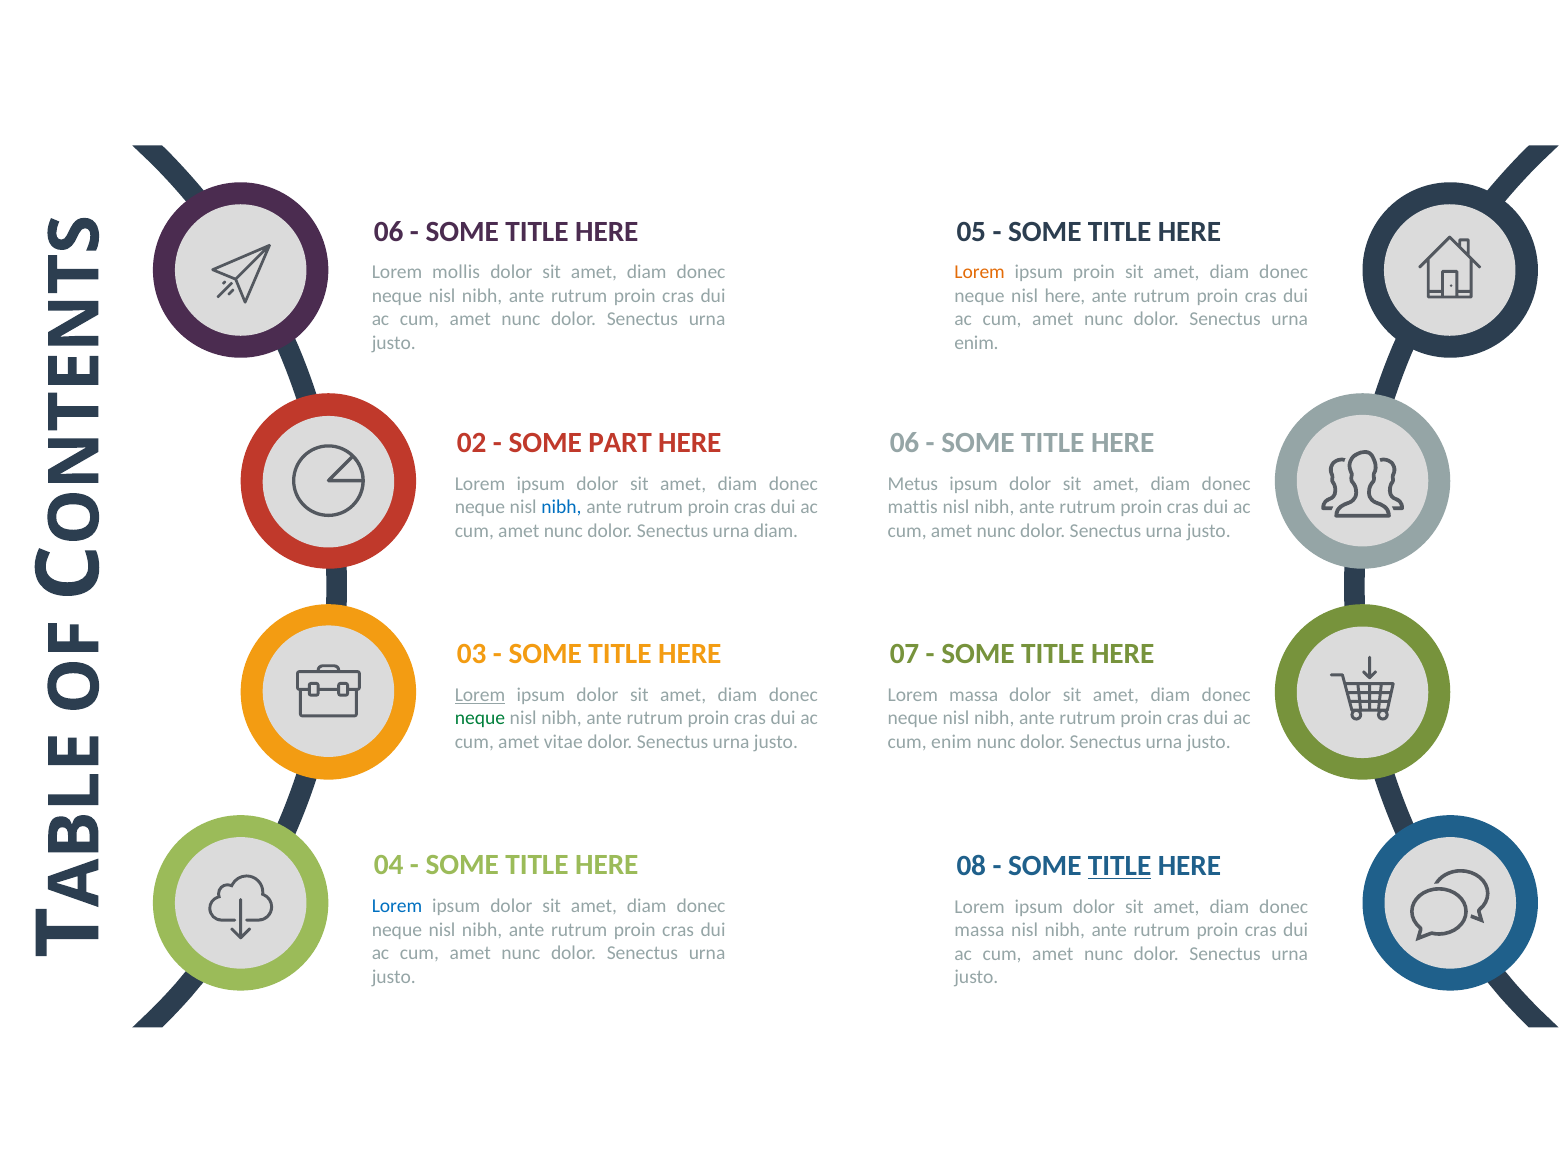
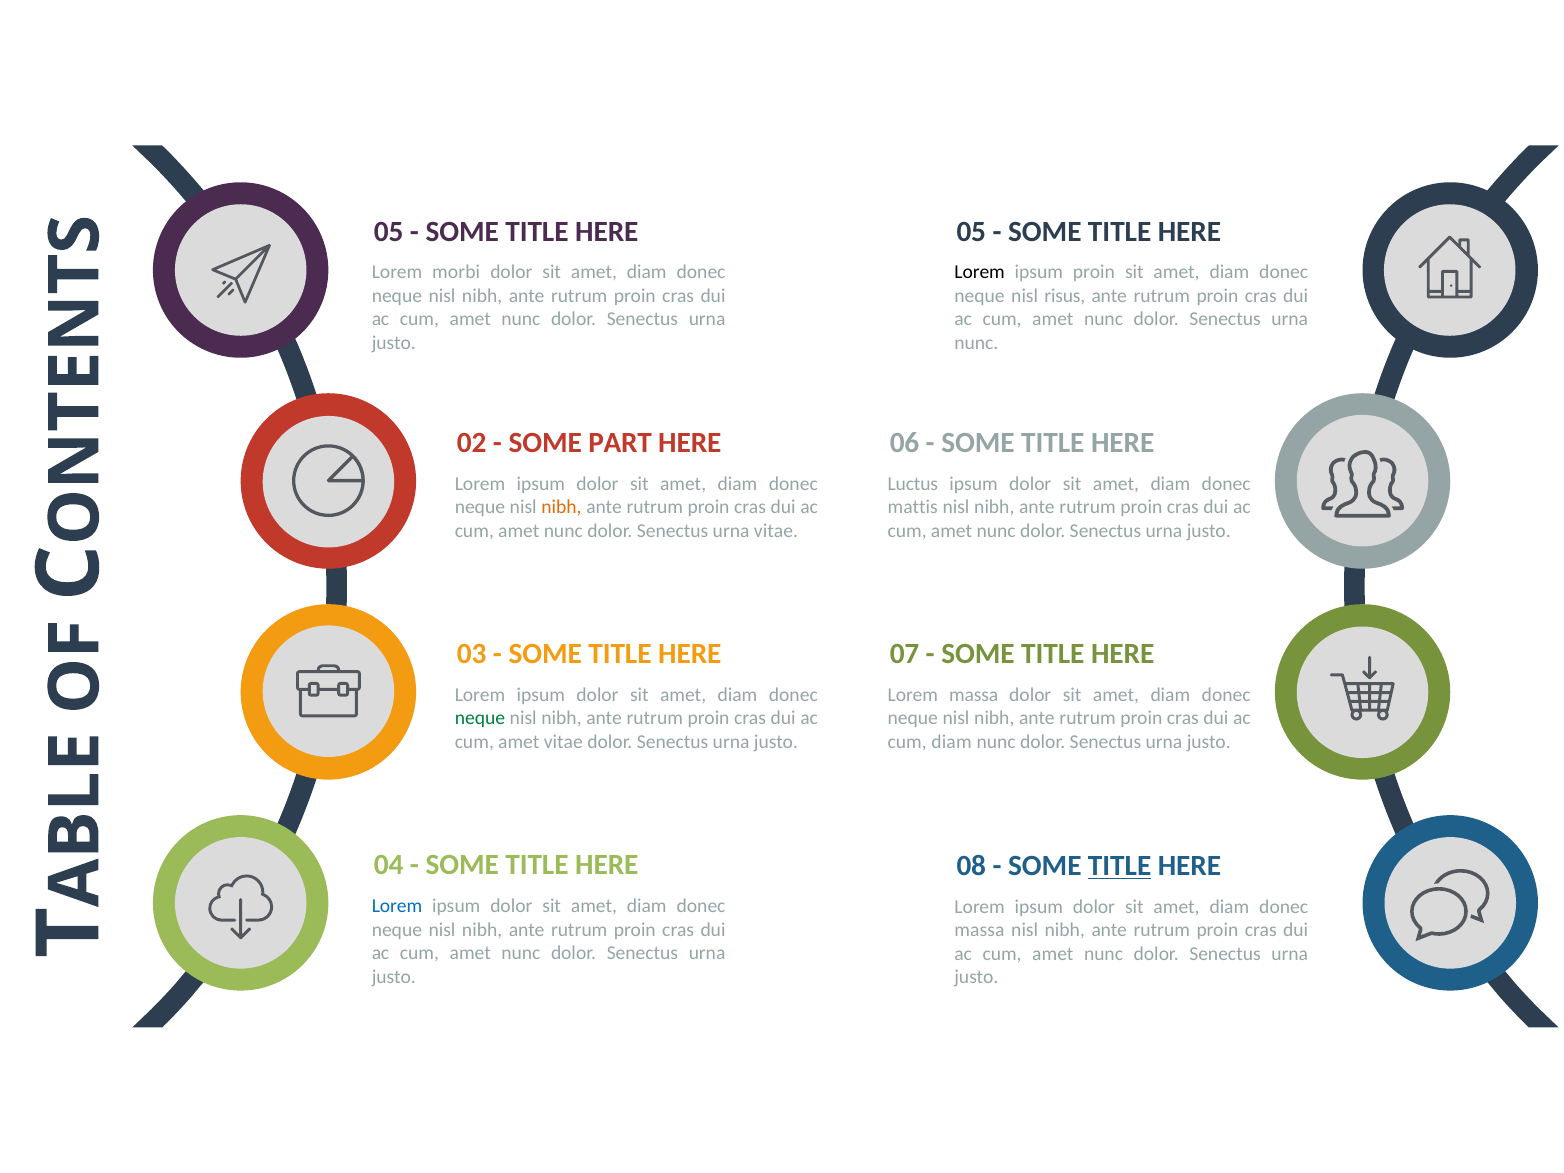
06 at (389, 232): 06 -> 05
mollis: mollis -> morbi
Lorem at (980, 272) colour: orange -> black
nisl here: here -> risus
enim at (976, 343): enim -> nunc
Metus: Metus -> Luctus
nibh at (561, 507) colour: blue -> orange
urna diam: diam -> vitae
Lorem at (480, 695) underline: present -> none
cum enim: enim -> diam
